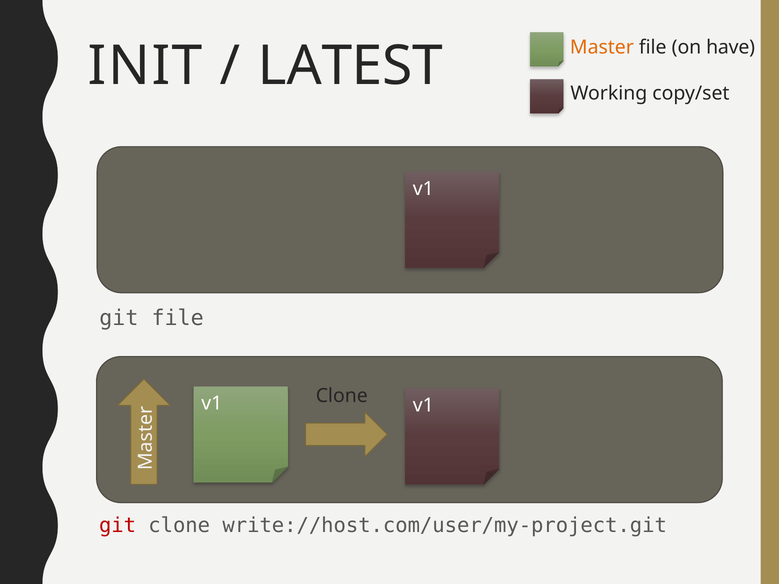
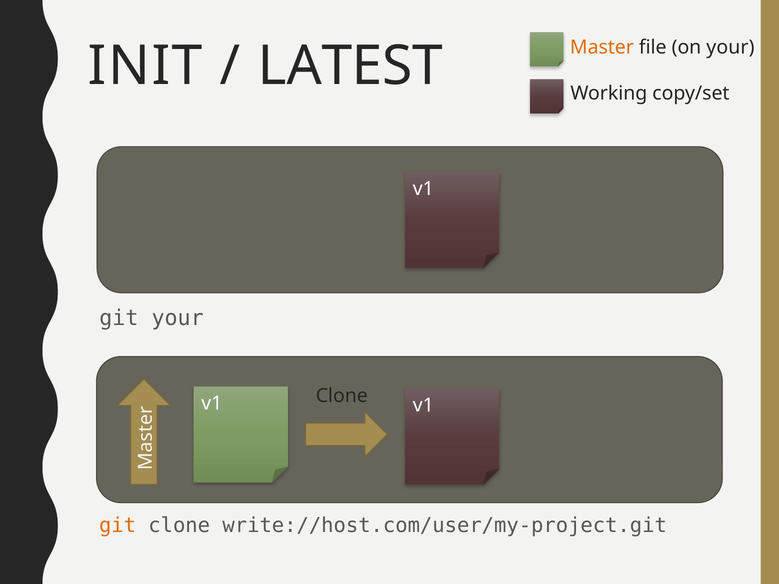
on have: have -> your
git file: file -> your
git at (118, 526) colour: red -> orange
